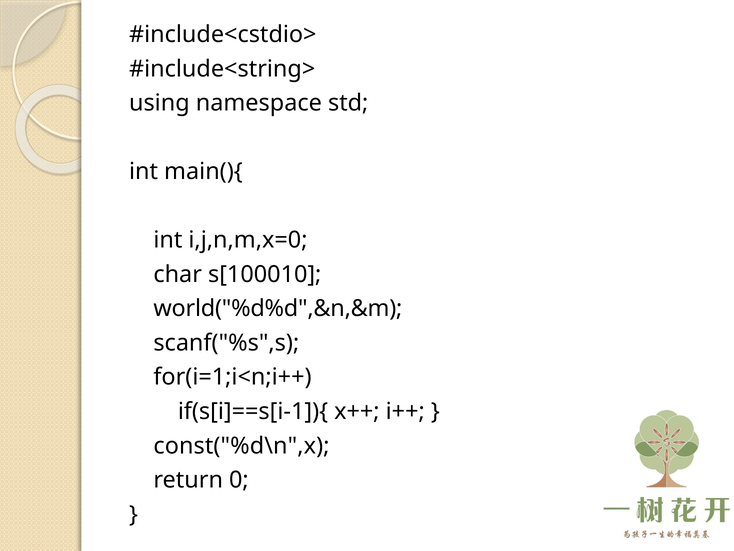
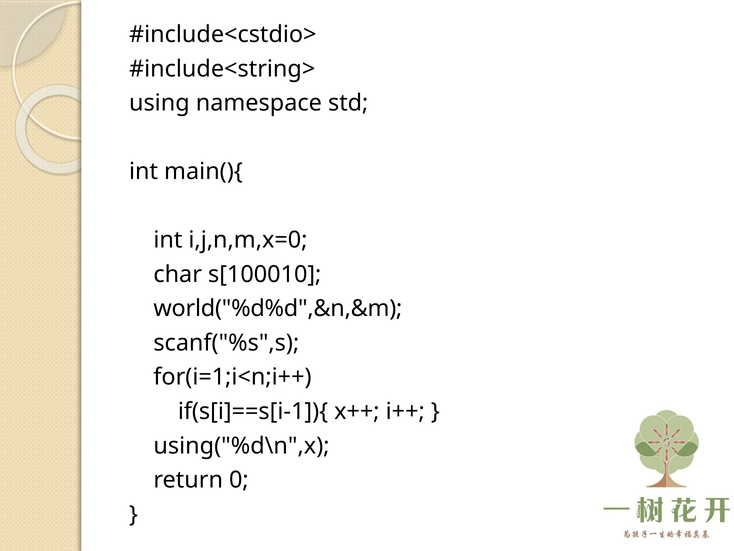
const("%d\n",x: const("%d\n",x -> using("%d\n",x
